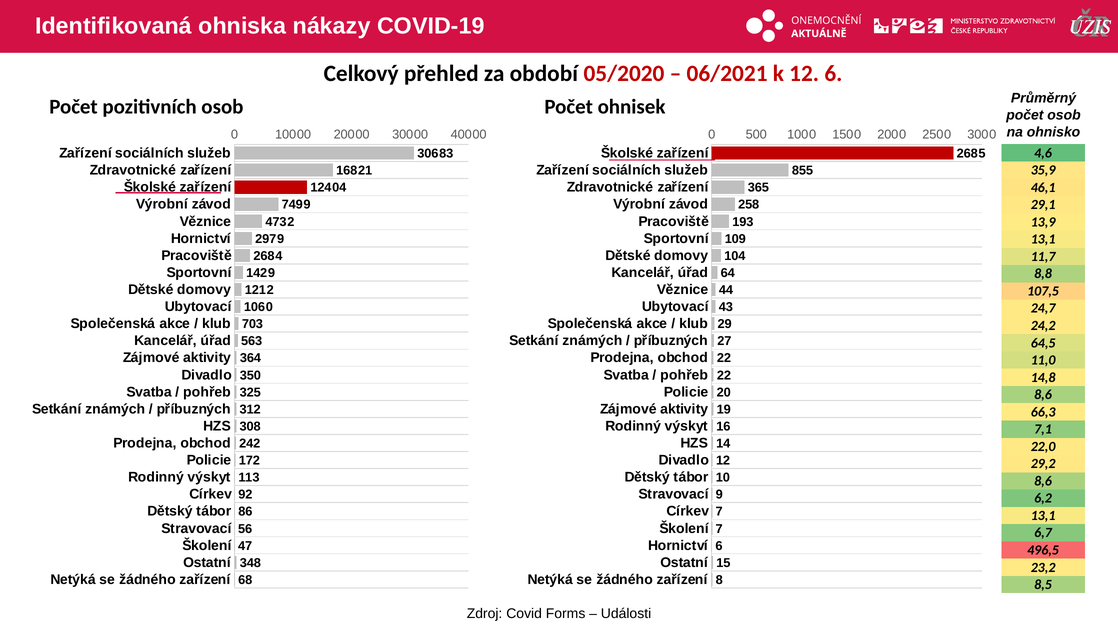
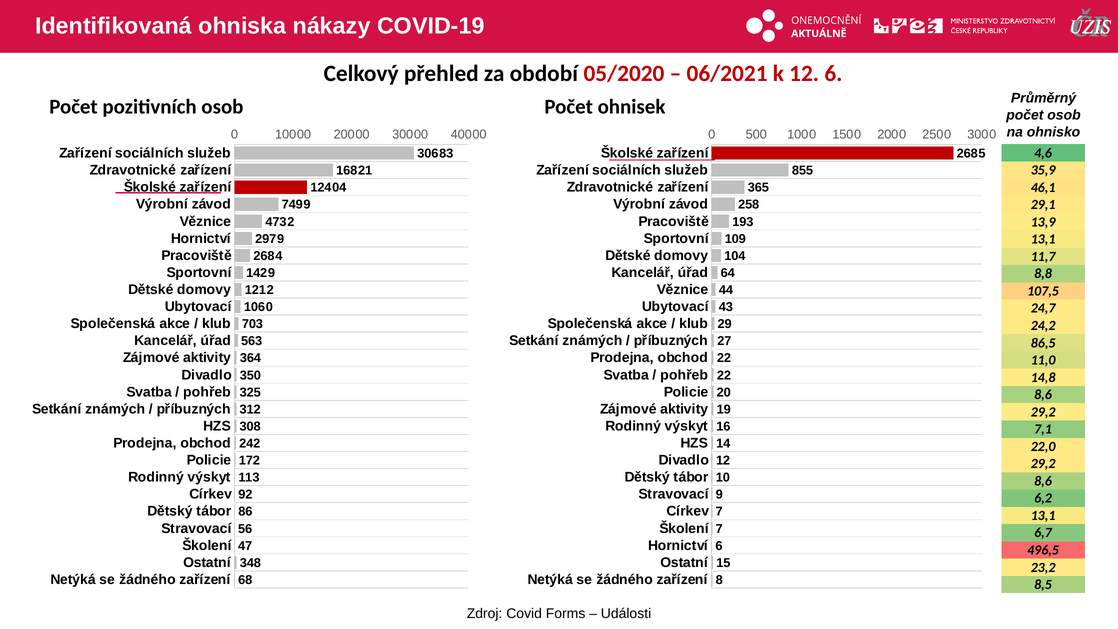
64,5: 64,5 -> 86,5
66,3 at (1043, 412): 66,3 -> 29,2
